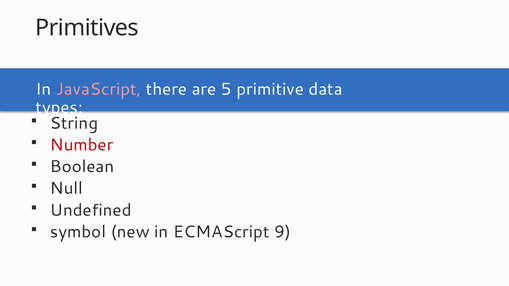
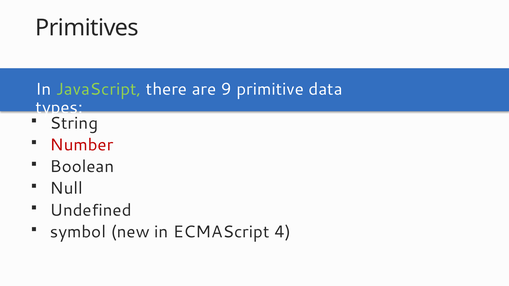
JavaScript colour: pink -> light green
5: 5 -> 9
9: 9 -> 4
